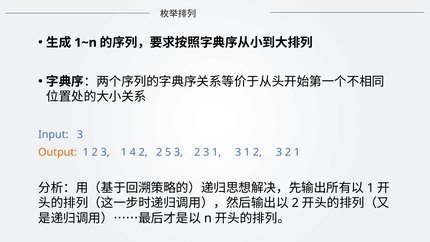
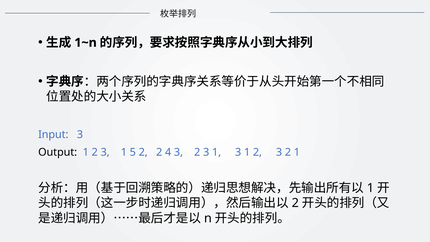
Output colour: orange -> black
4: 4 -> 5
5: 5 -> 4
